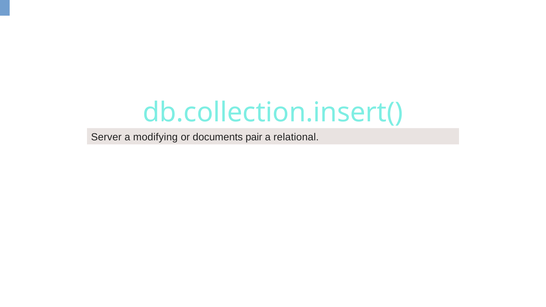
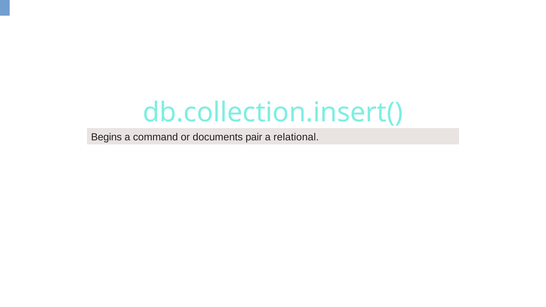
Server: Server -> Begins
modifying: modifying -> command
